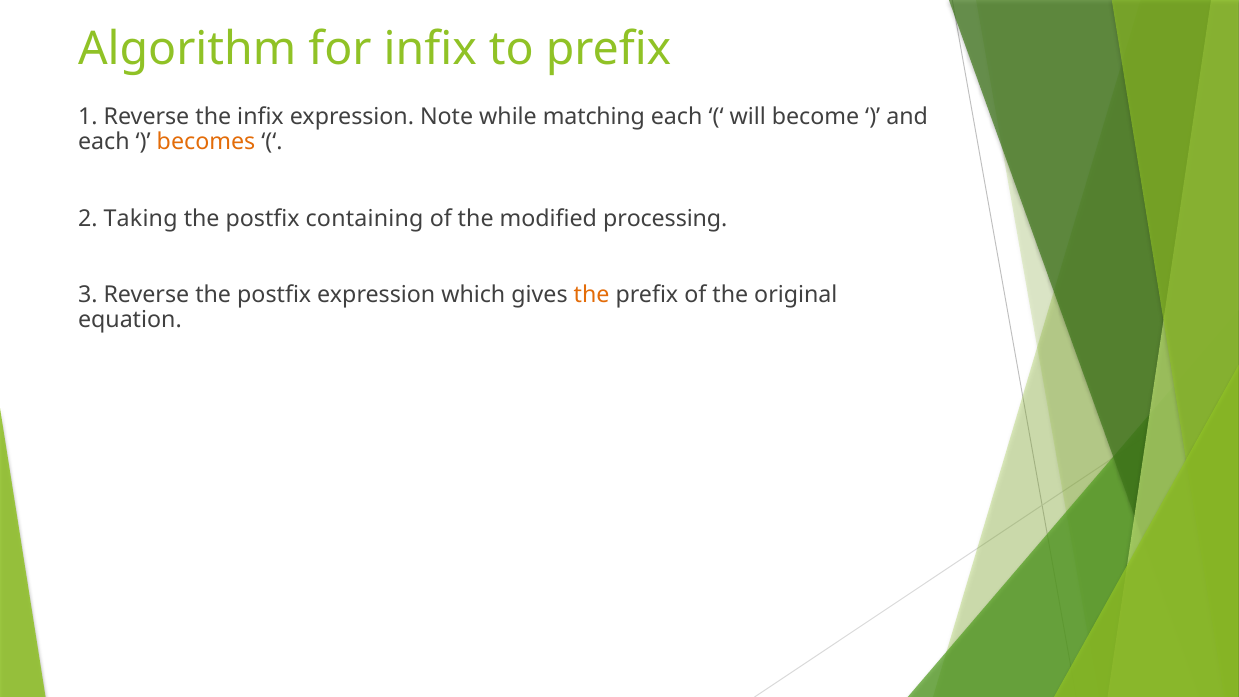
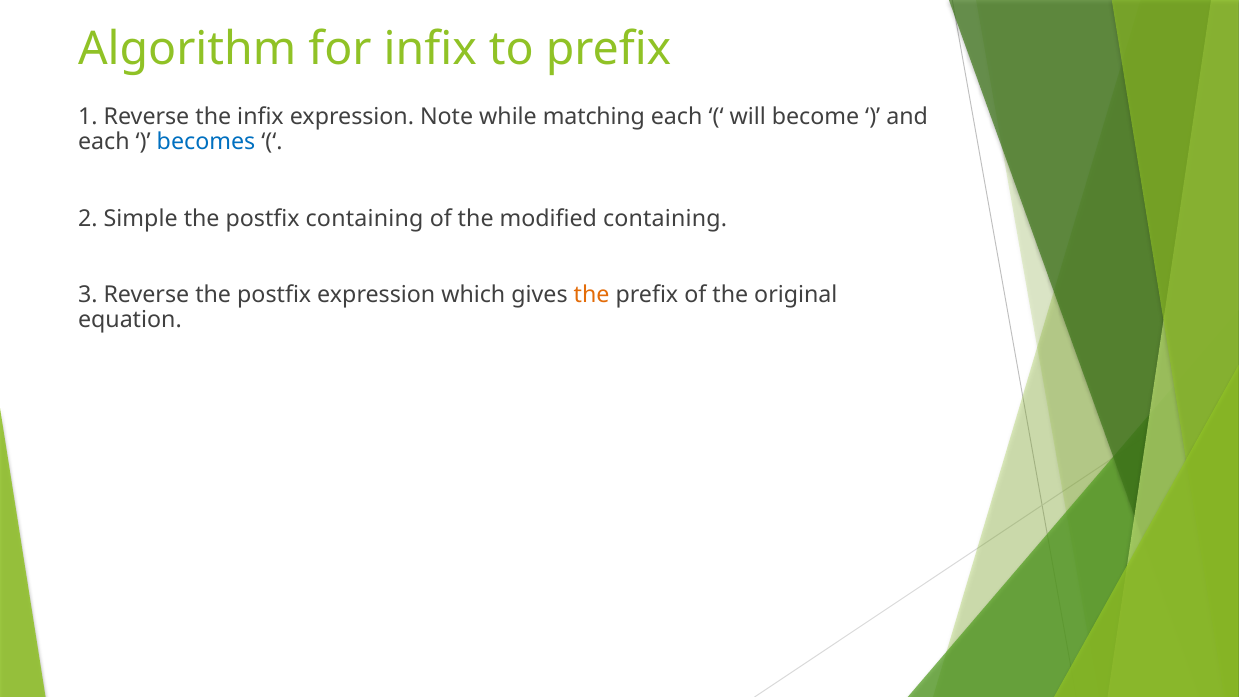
becomes colour: orange -> blue
Taking: Taking -> Simple
modified processing: processing -> containing
